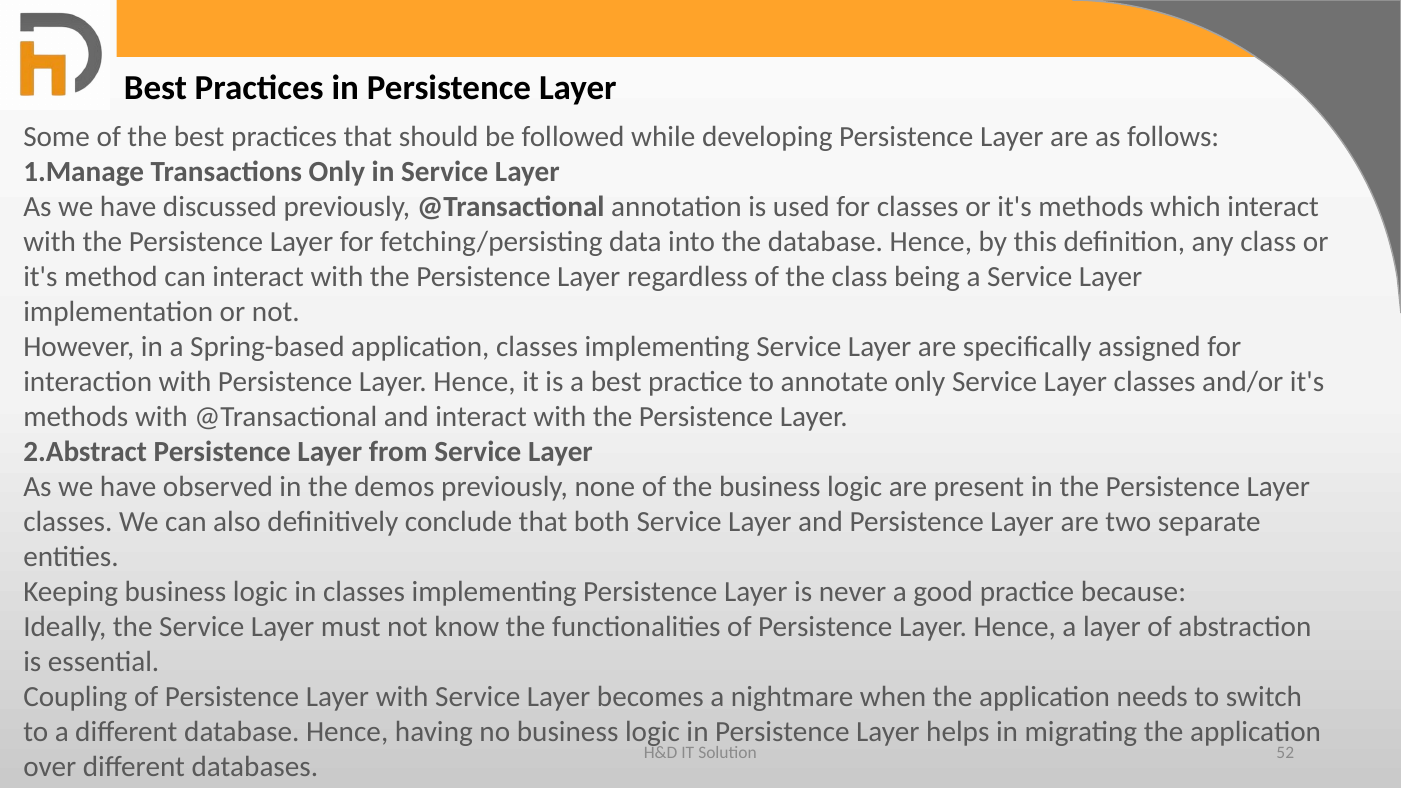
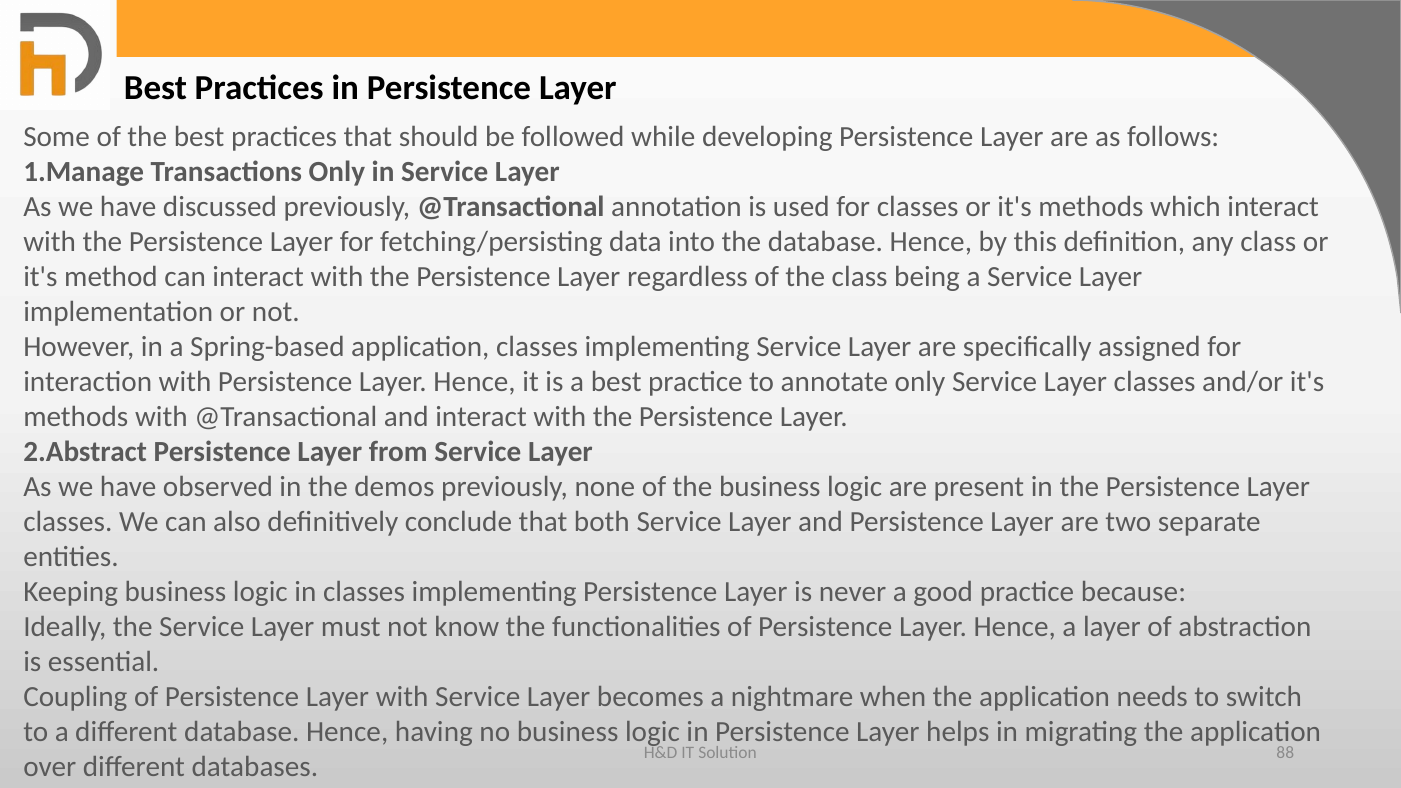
52: 52 -> 88
